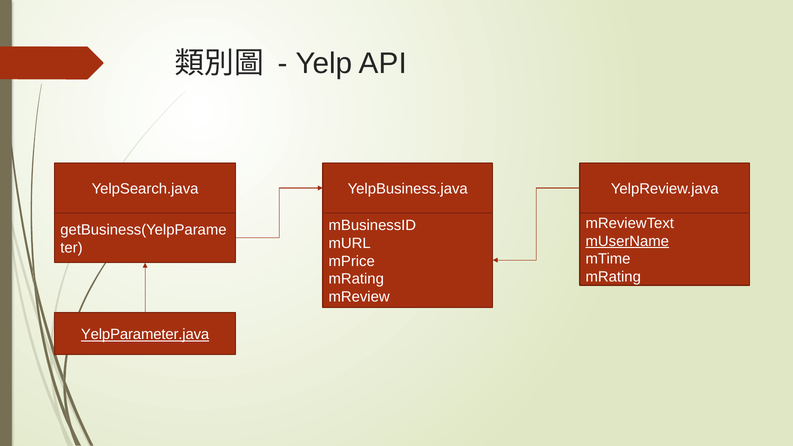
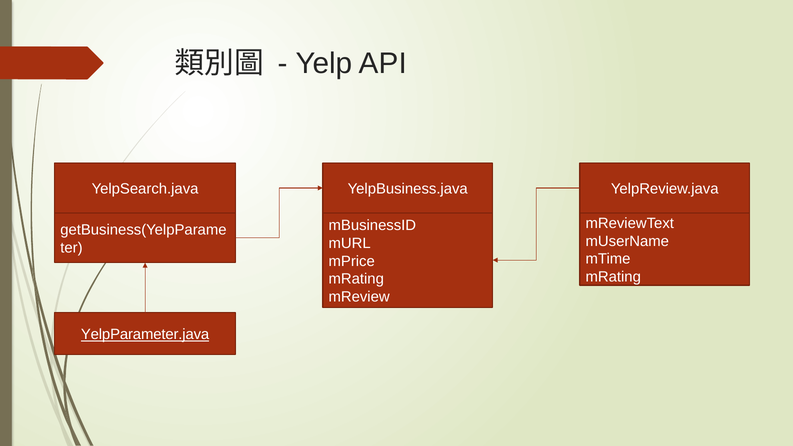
mUserName underline: present -> none
